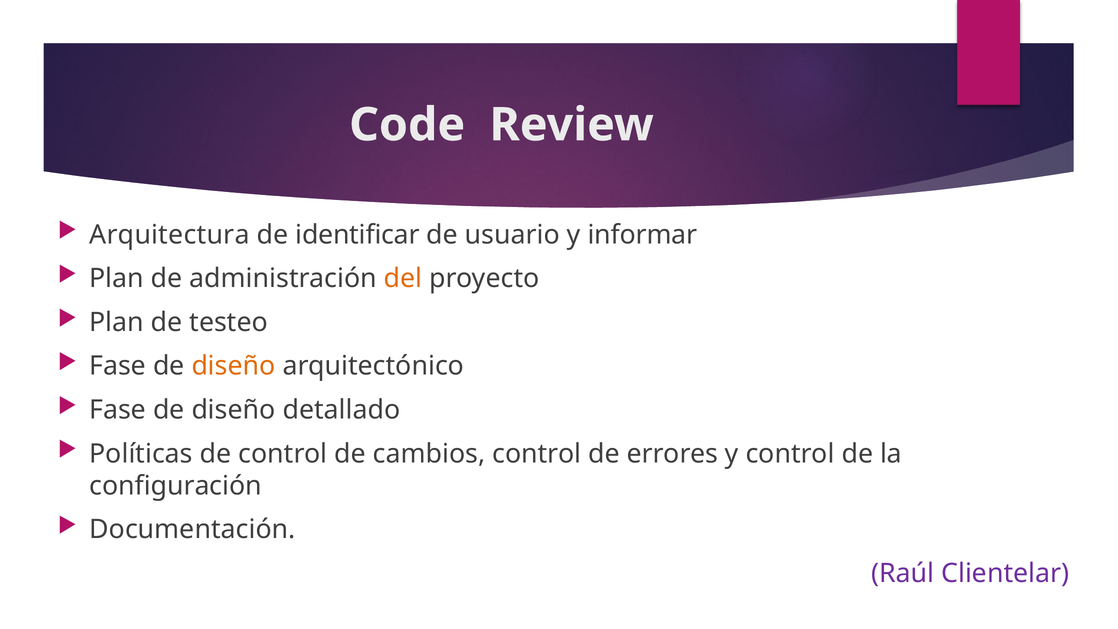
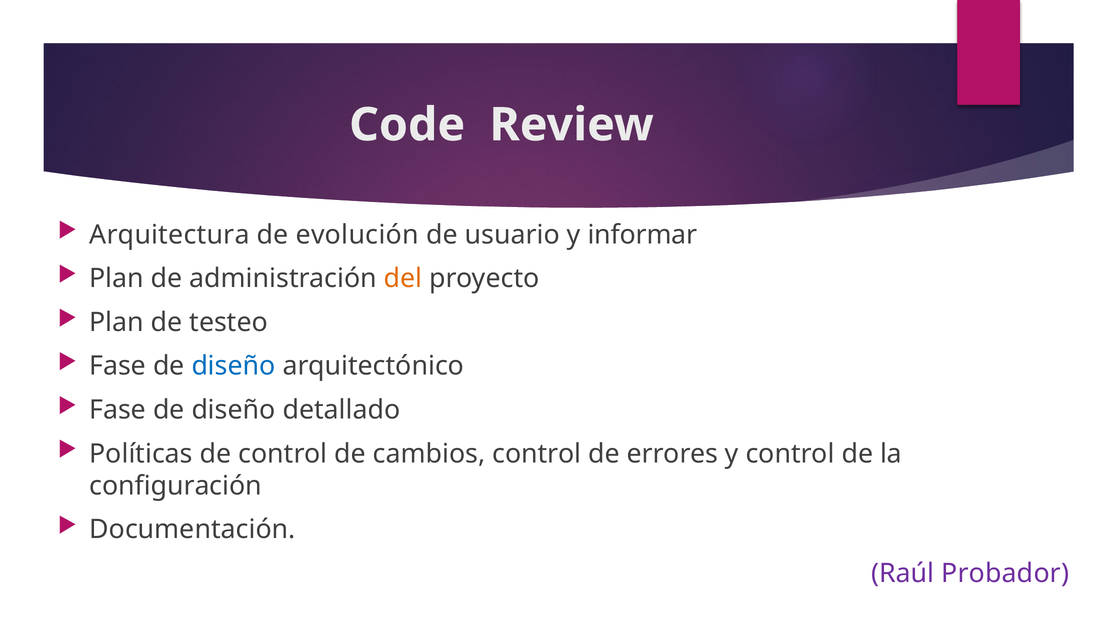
identificar: identificar -> evolución
diseño at (234, 366) colour: orange -> blue
Clientelar: Clientelar -> Probador
